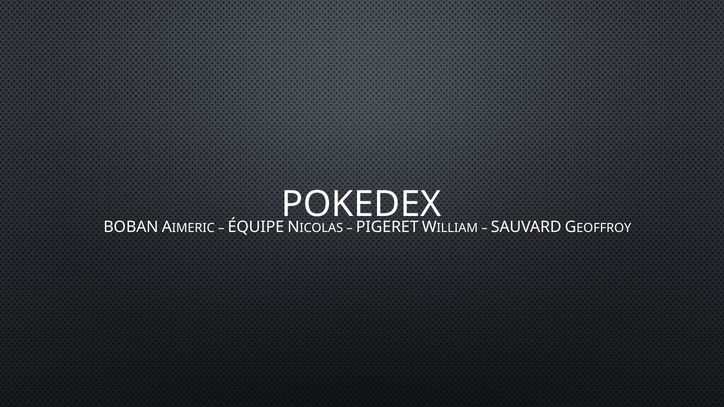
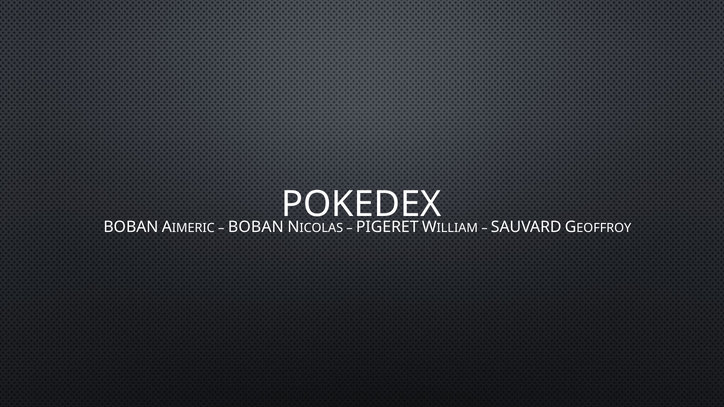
ÉQUIPE at (256, 227): ÉQUIPE -> BOBAN
